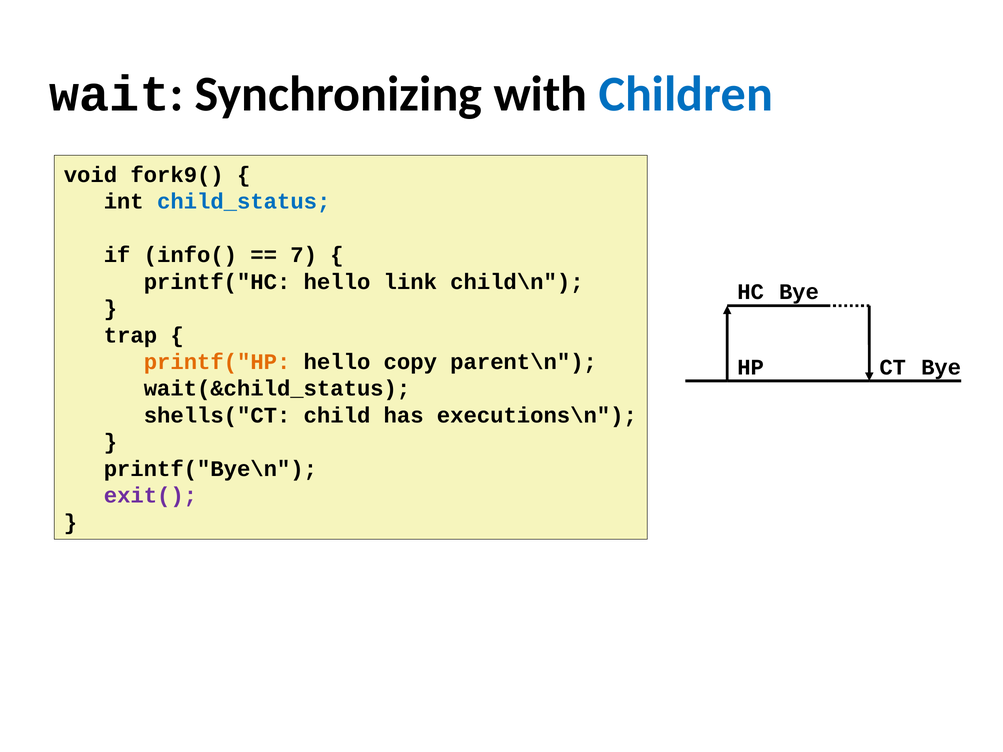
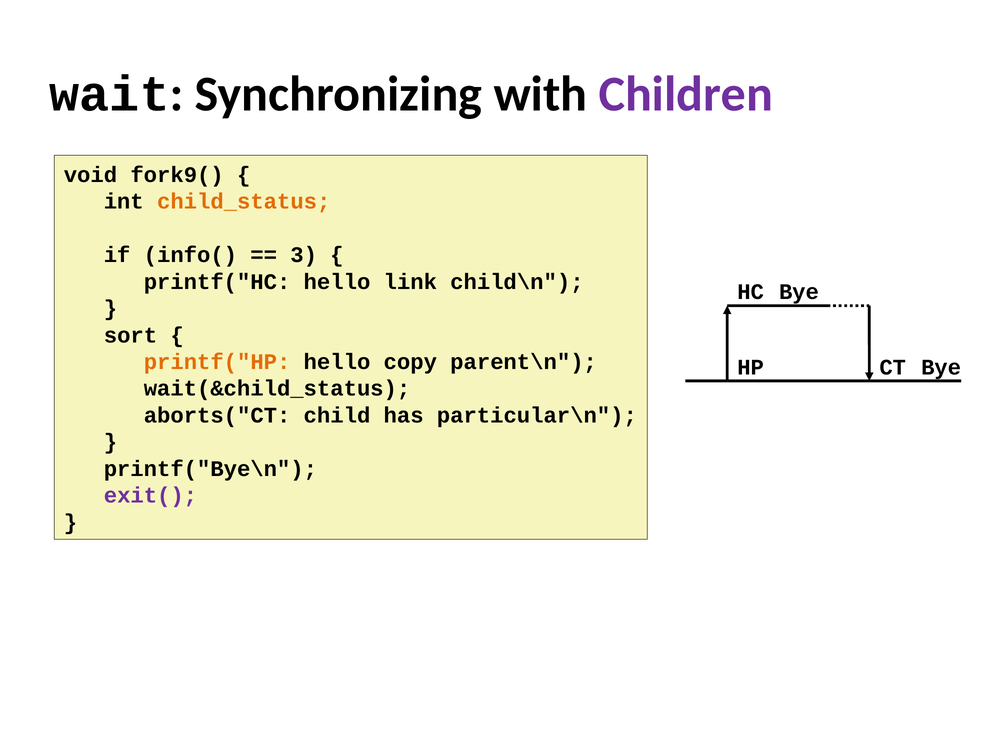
Children colour: blue -> purple
child_status colour: blue -> orange
7: 7 -> 3
trap: trap -> sort
shells("CT: shells("CT -> aborts("CT
executions\n: executions\n -> particular\n
